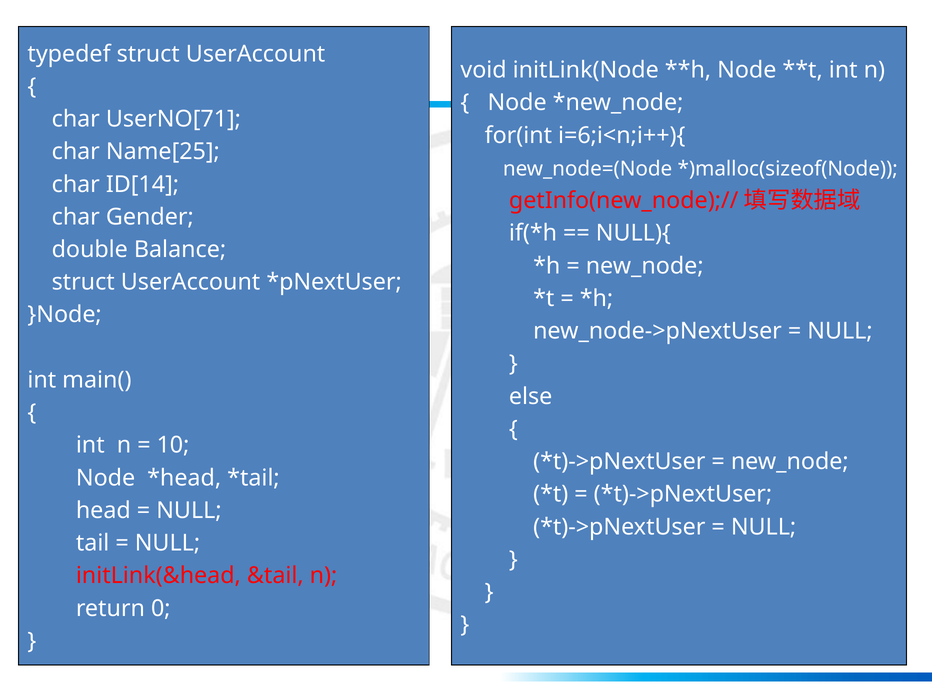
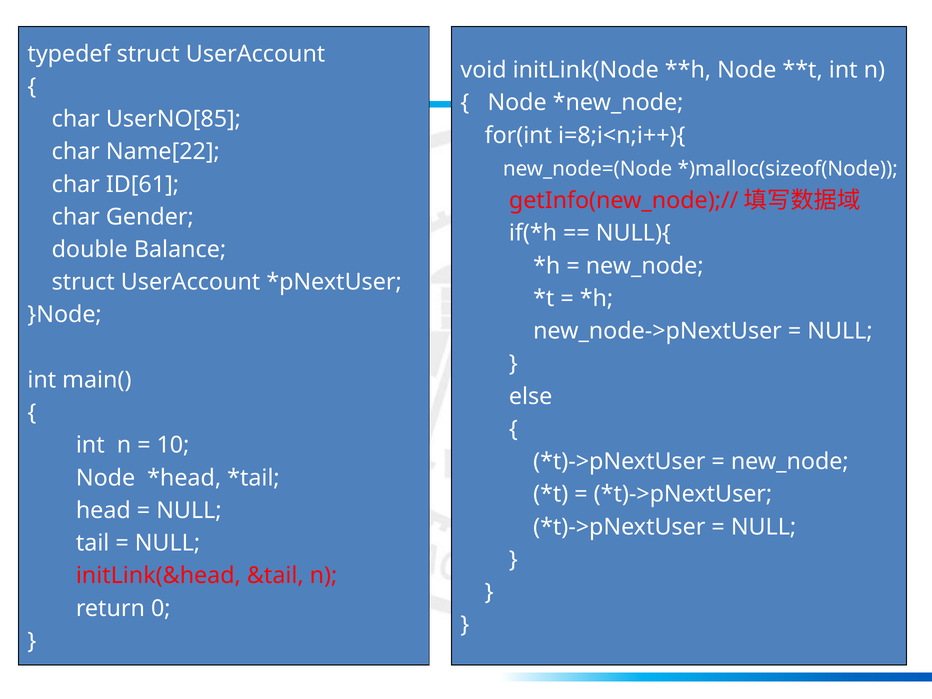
UserNO[71: UserNO[71 -> UserNO[85
i=6;i<n;i++){: i=6;i<n;i++){ -> i=8;i<n;i++){
Name[25: Name[25 -> Name[22
ID[14: ID[14 -> ID[61
